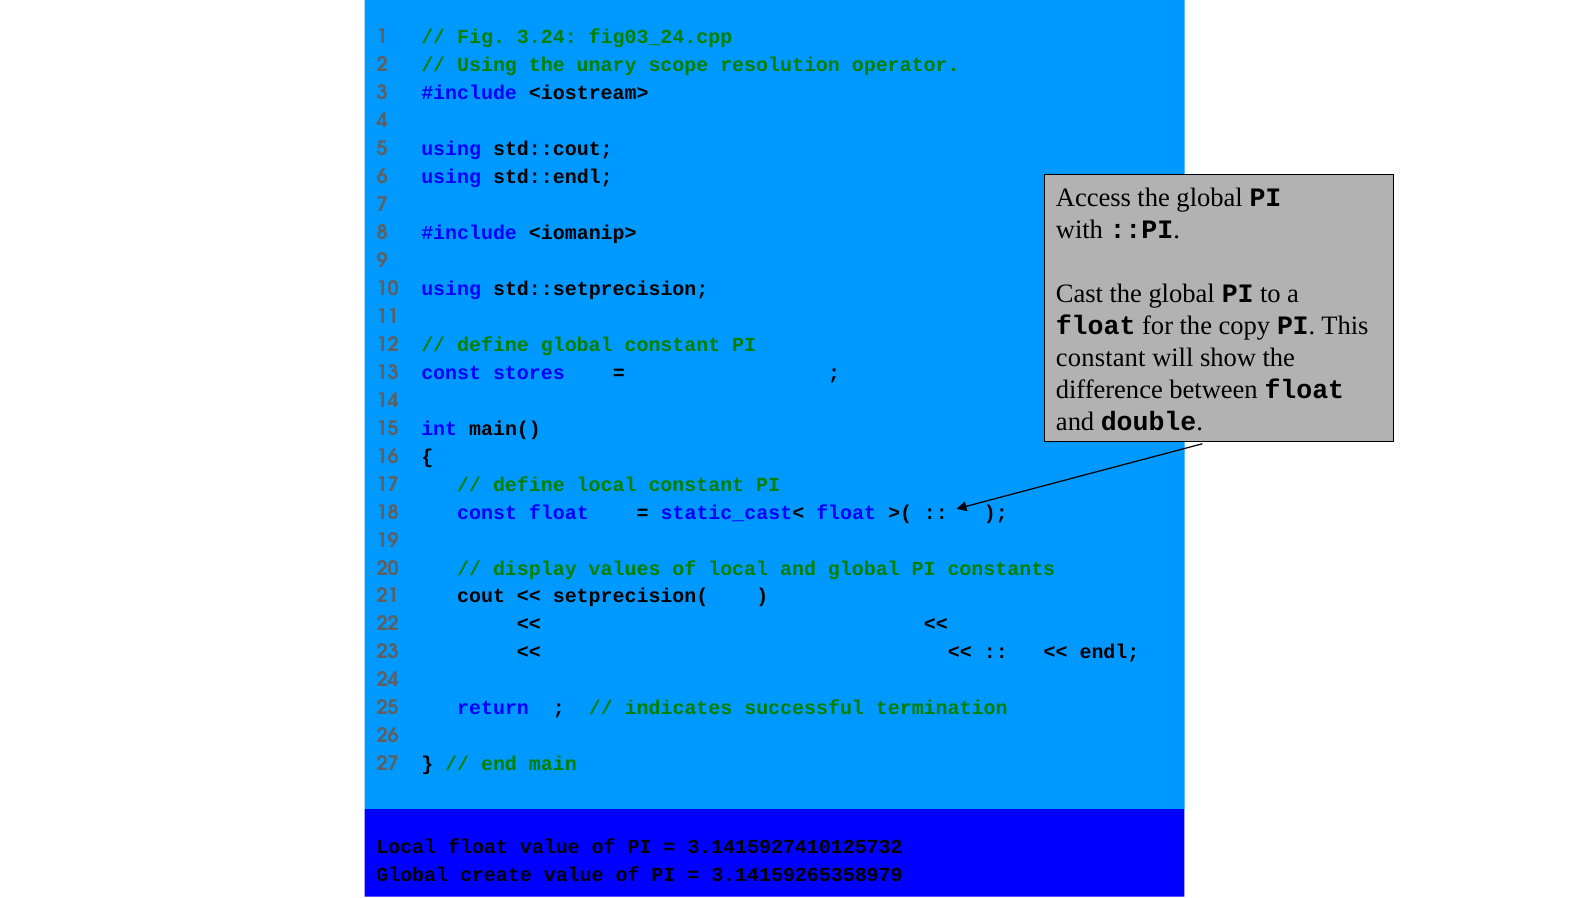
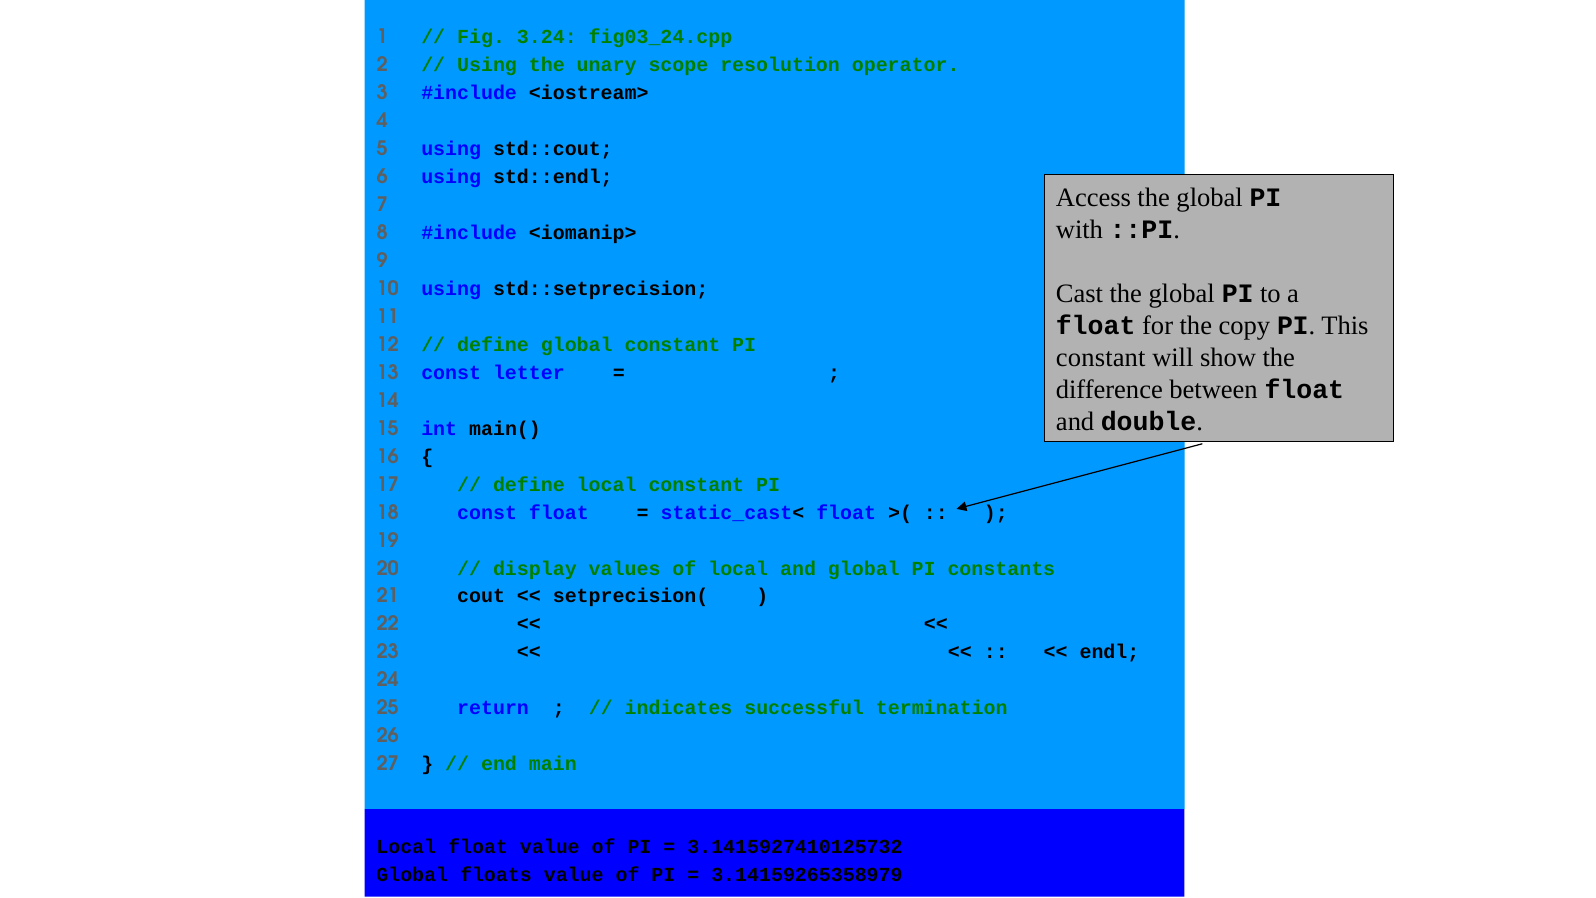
stores: stores -> letter
create: create -> floats
